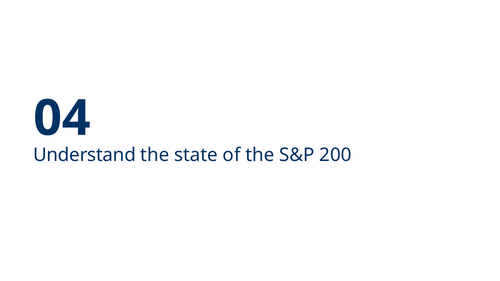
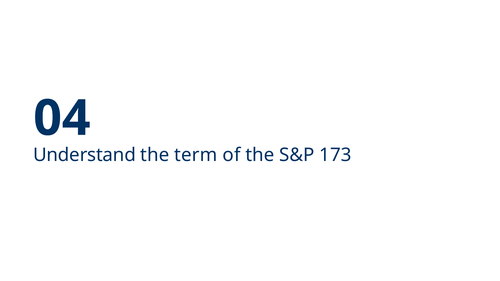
state: state -> term
200: 200 -> 173
